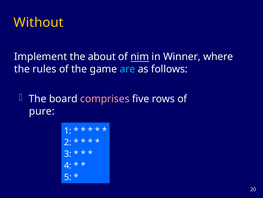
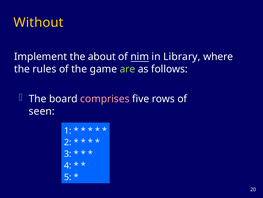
Winner: Winner -> Library
are colour: light blue -> light green
pure: pure -> seen
